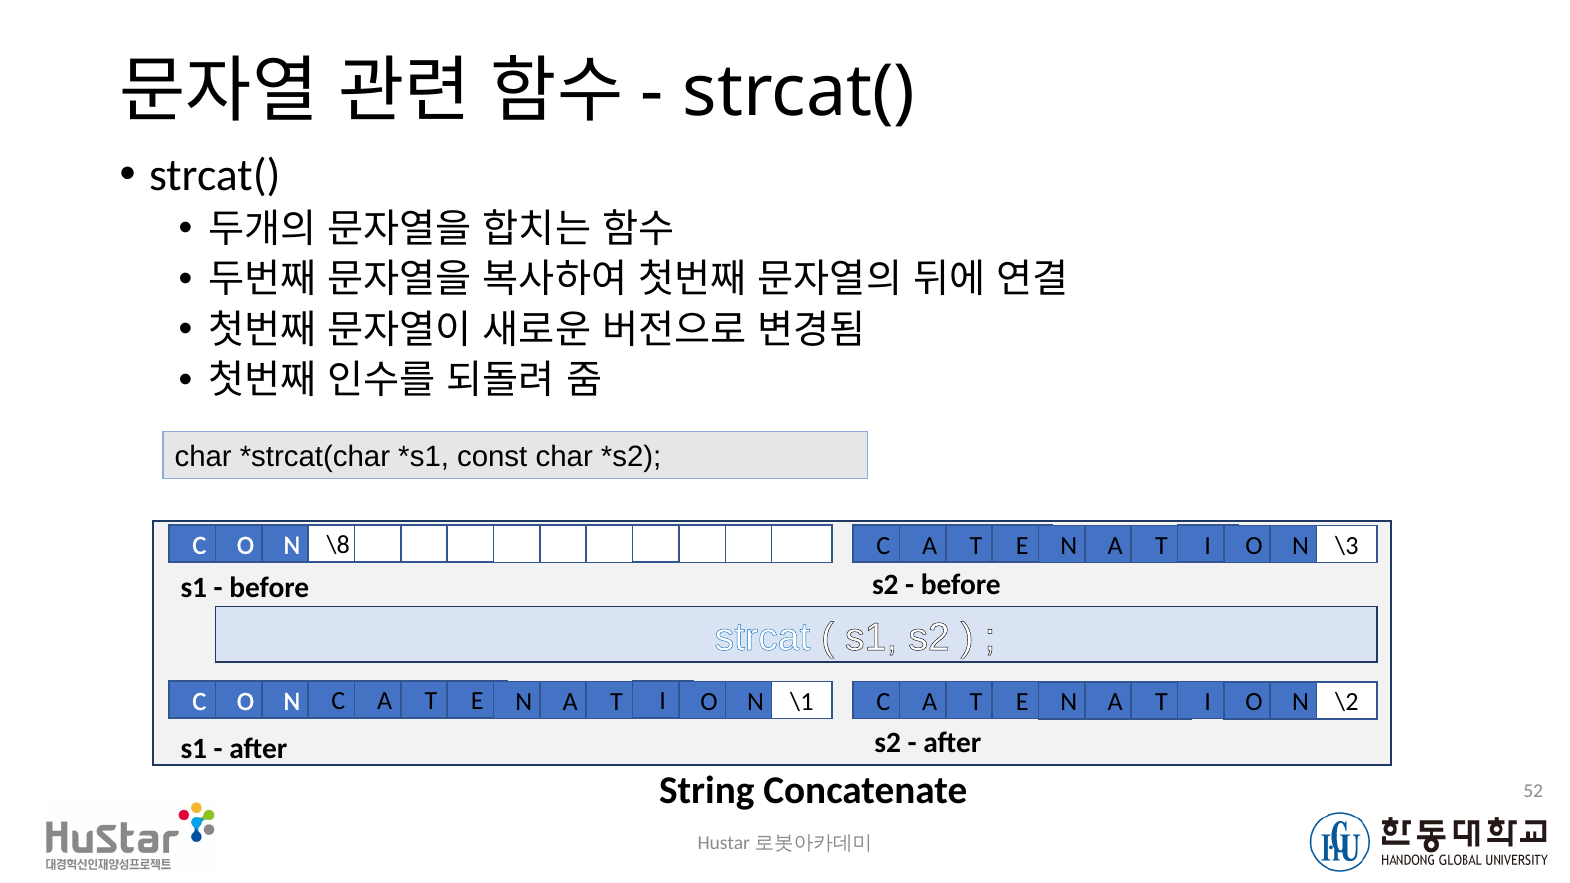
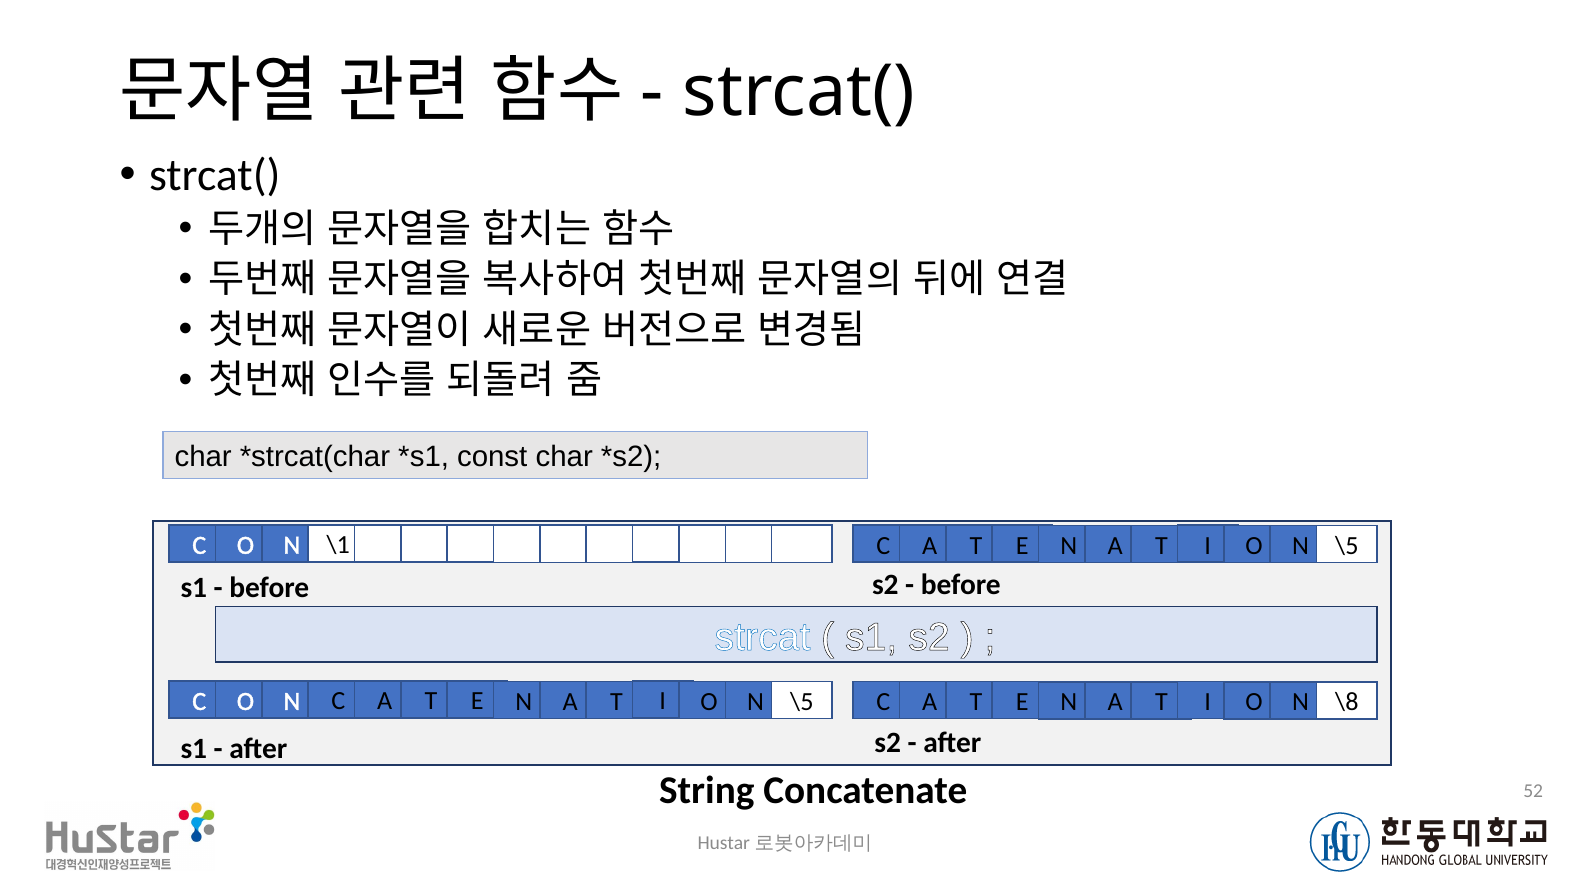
\8: \8 -> \1
\3 at (1347, 546): \3 -> \5
\1 at (802, 702): \1 -> \5
\2: \2 -> \8
